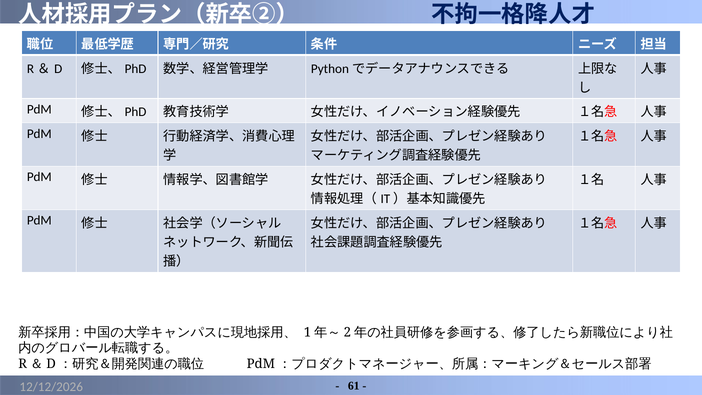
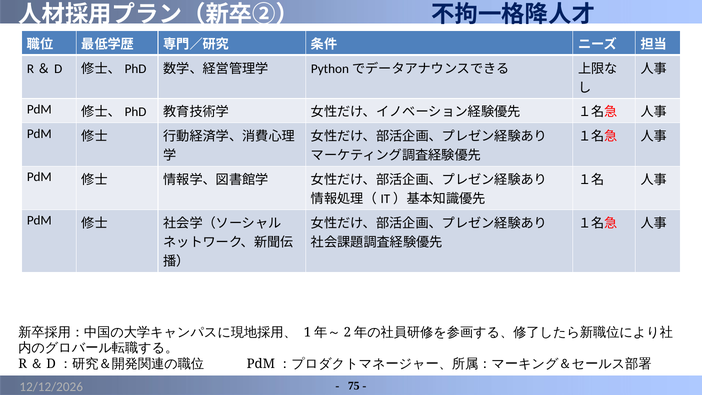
61: 61 -> 75
